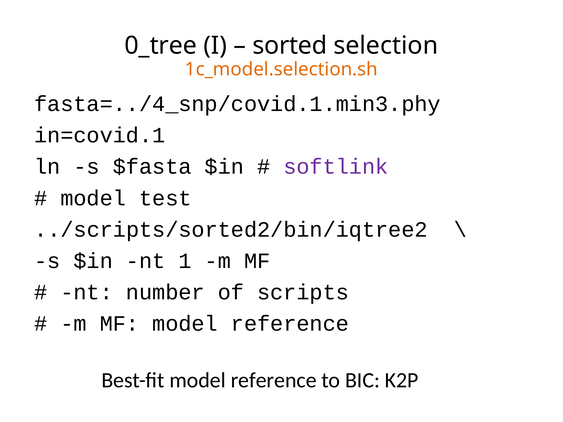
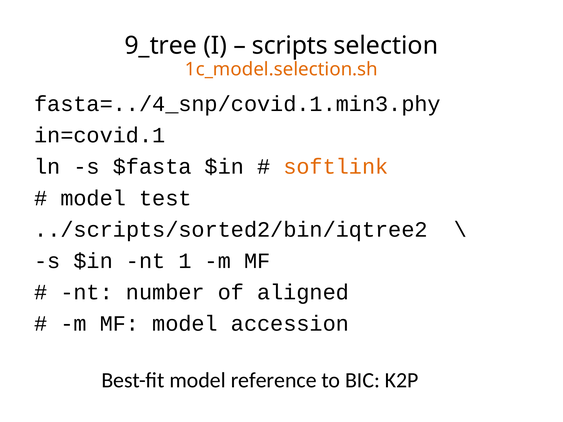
0_tree: 0_tree -> 9_tree
sorted: sorted -> scripts
softlink colour: purple -> orange
scripts: scripts -> aligned
MF model reference: reference -> accession
